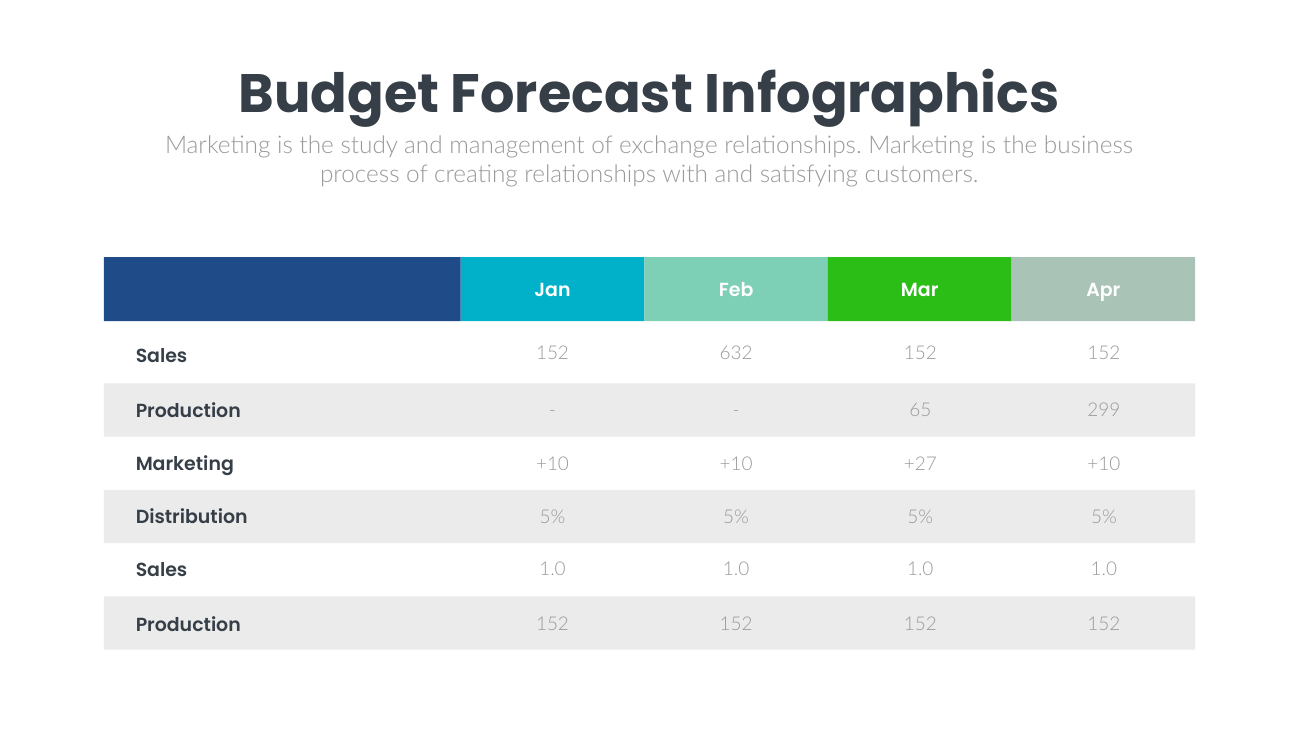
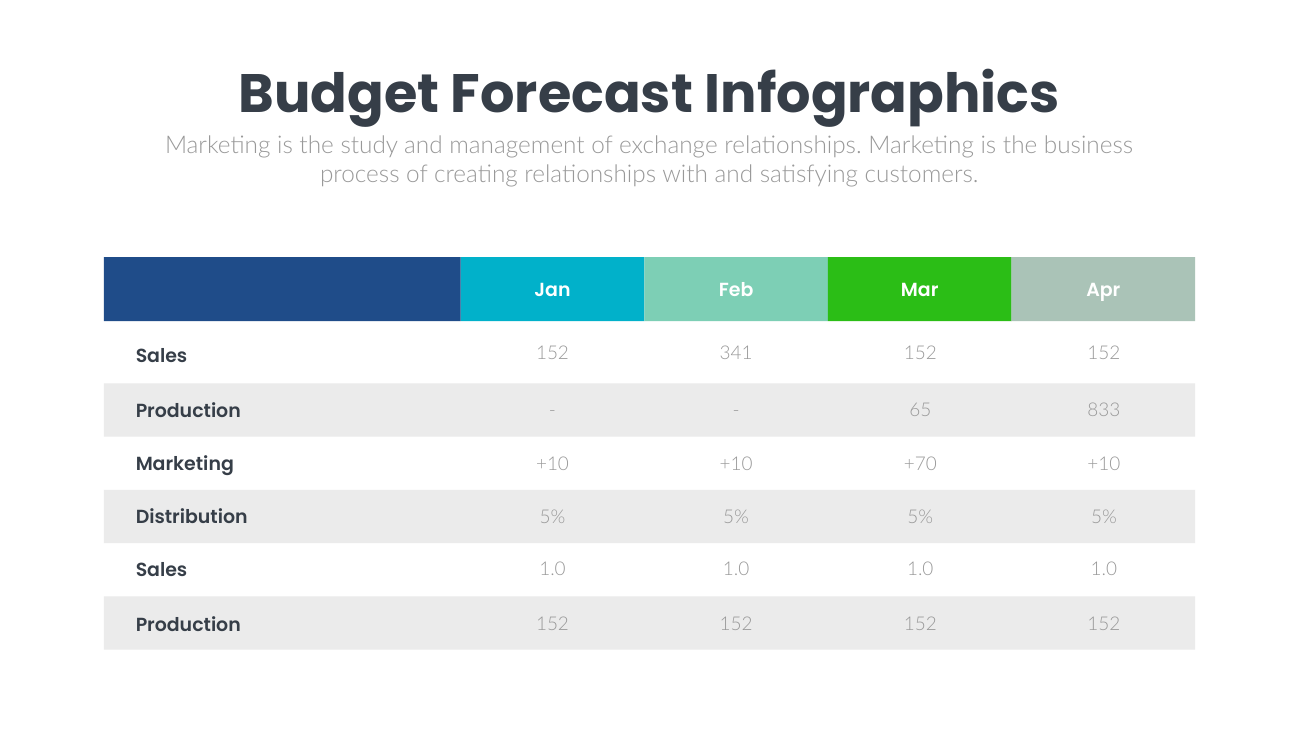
632: 632 -> 341
299: 299 -> 833
+27: +27 -> +70
